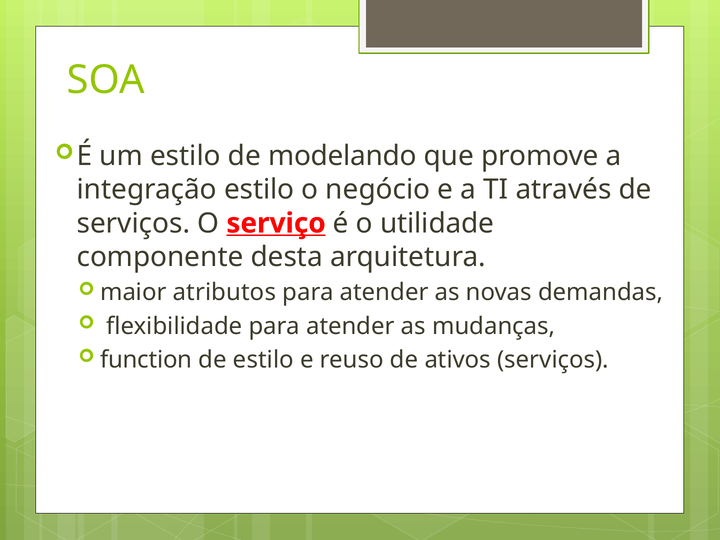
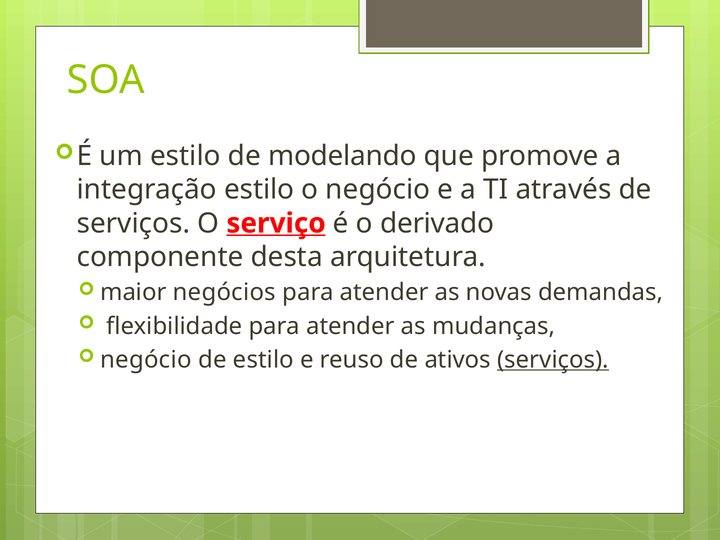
utilidade: utilidade -> derivado
atributos: atributos -> negócios
function at (146, 360): function -> negócio
serviços at (553, 360) underline: none -> present
